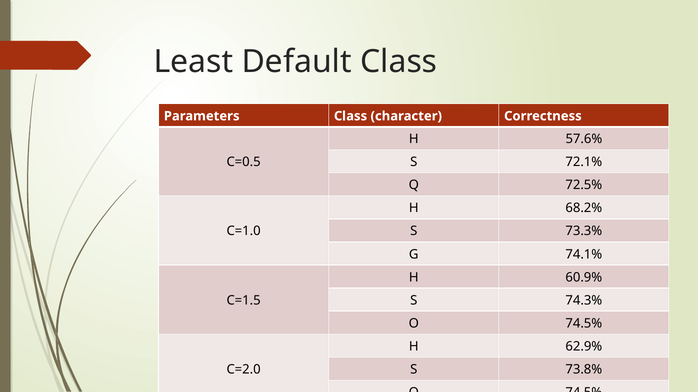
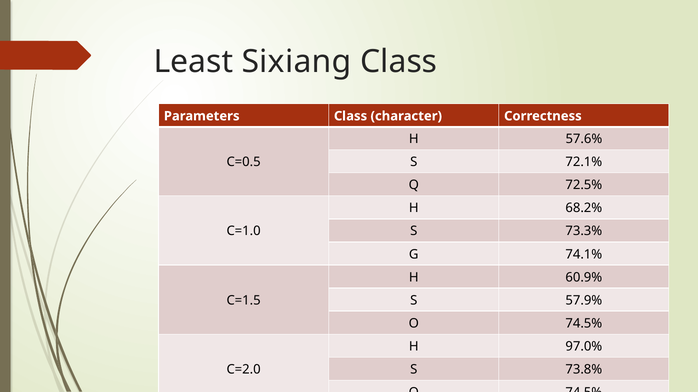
Default: Default -> Sixiang
74.3%: 74.3% -> 57.9%
62.9%: 62.9% -> 97.0%
